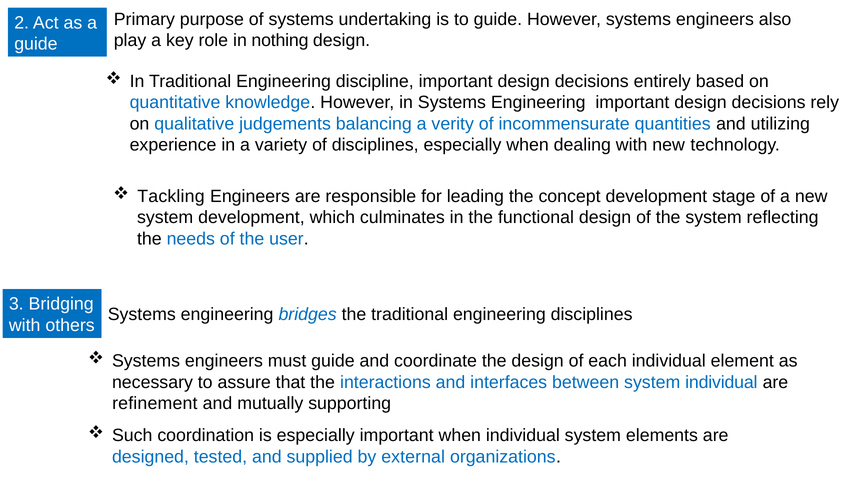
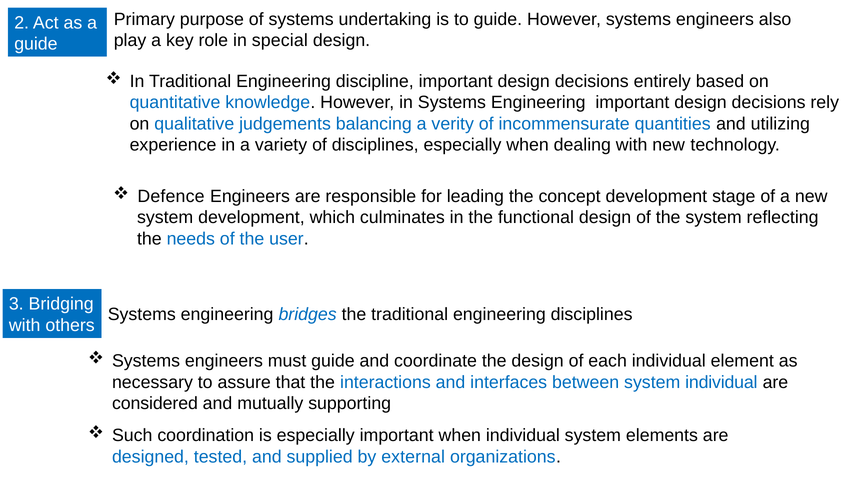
nothing: nothing -> special
Tackling: Tackling -> Defence
refinement: refinement -> considered
